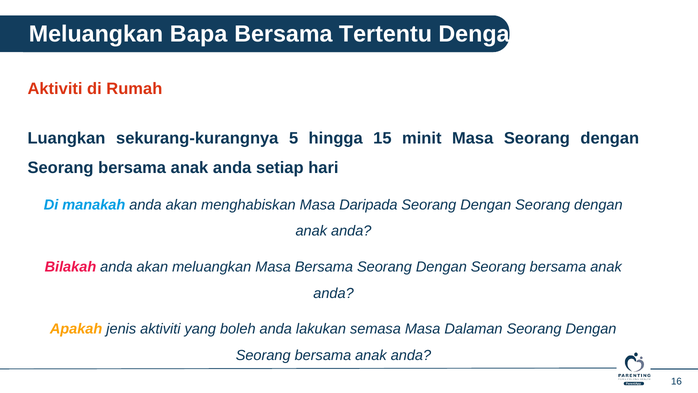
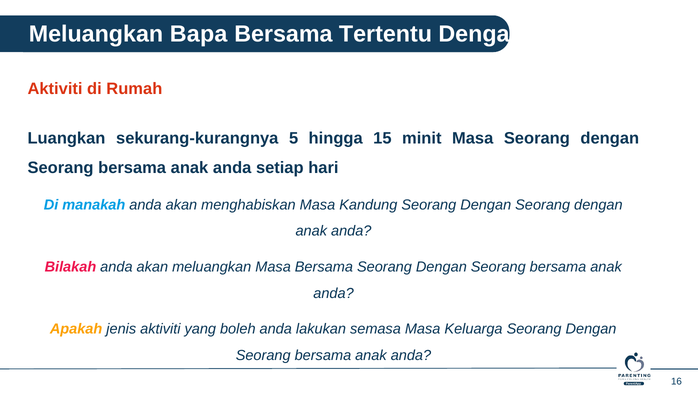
Daripada: Daripada -> Kandung
Dalaman: Dalaman -> Keluarga
